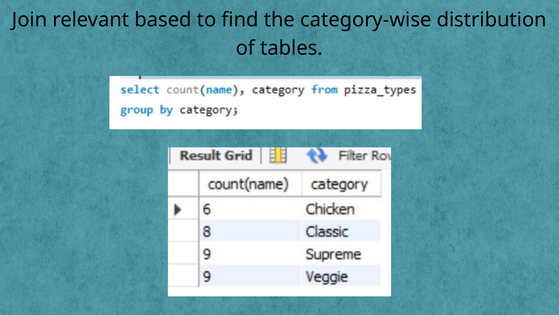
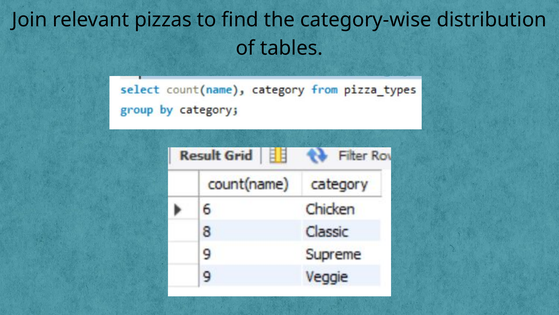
based: based -> pizzas
